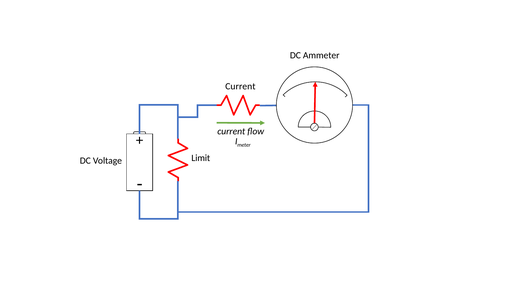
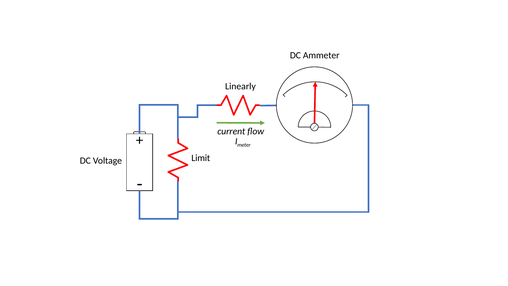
Current at (240, 86): Current -> Linearly
